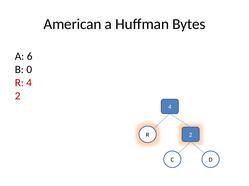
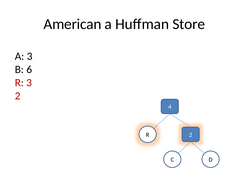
Bytes: Bytes -> Store
A 6: 6 -> 3
0: 0 -> 6
4 at (29, 83): 4 -> 3
